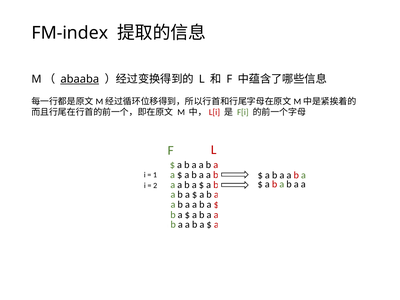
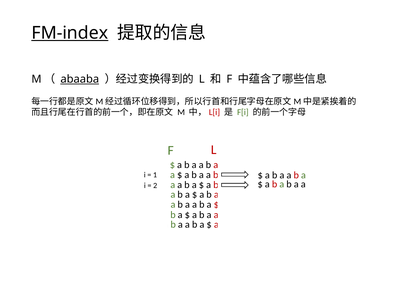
FM-index underline: none -> present
